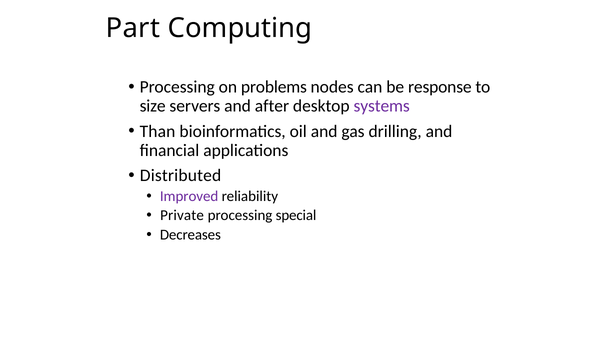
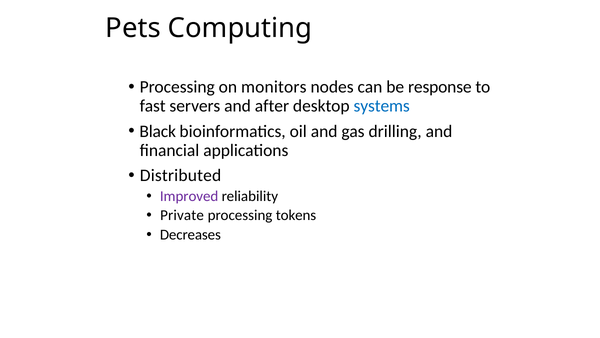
Part: Part -> Pets
problems: problems -> monitors
size: size -> fast
systems colour: purple -> blue
Than: Than -> Black
special: special -> tokens
